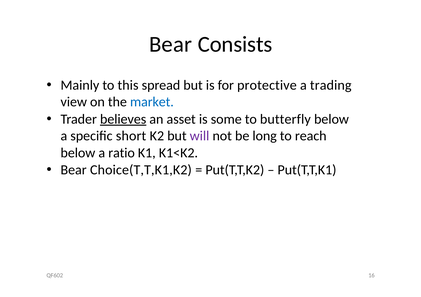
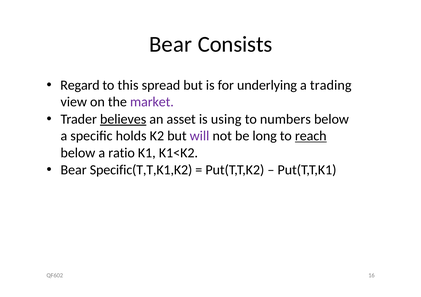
Mainly: Mainly -> Regard
protective: protective -> underlying
market colour: blue -> purple
some: some -> using
butterfly: butterfly -> numbers
short: short -> holds
reach underline: none -> present
Choice(T,T,K1,K2: Choice(T,T,K1,K2 -> Specific(T,T,K1,K2
